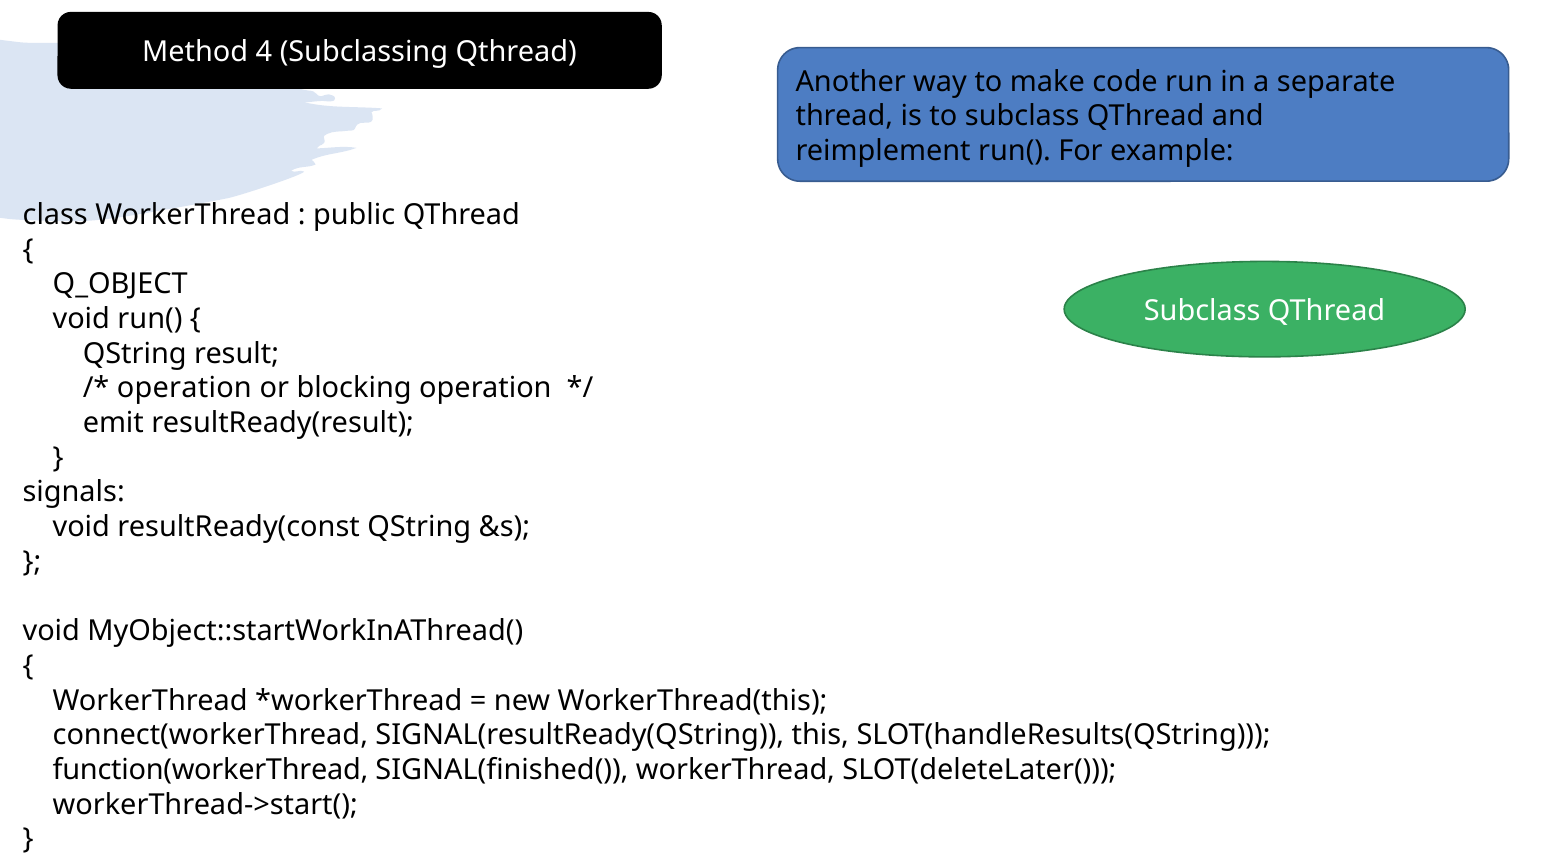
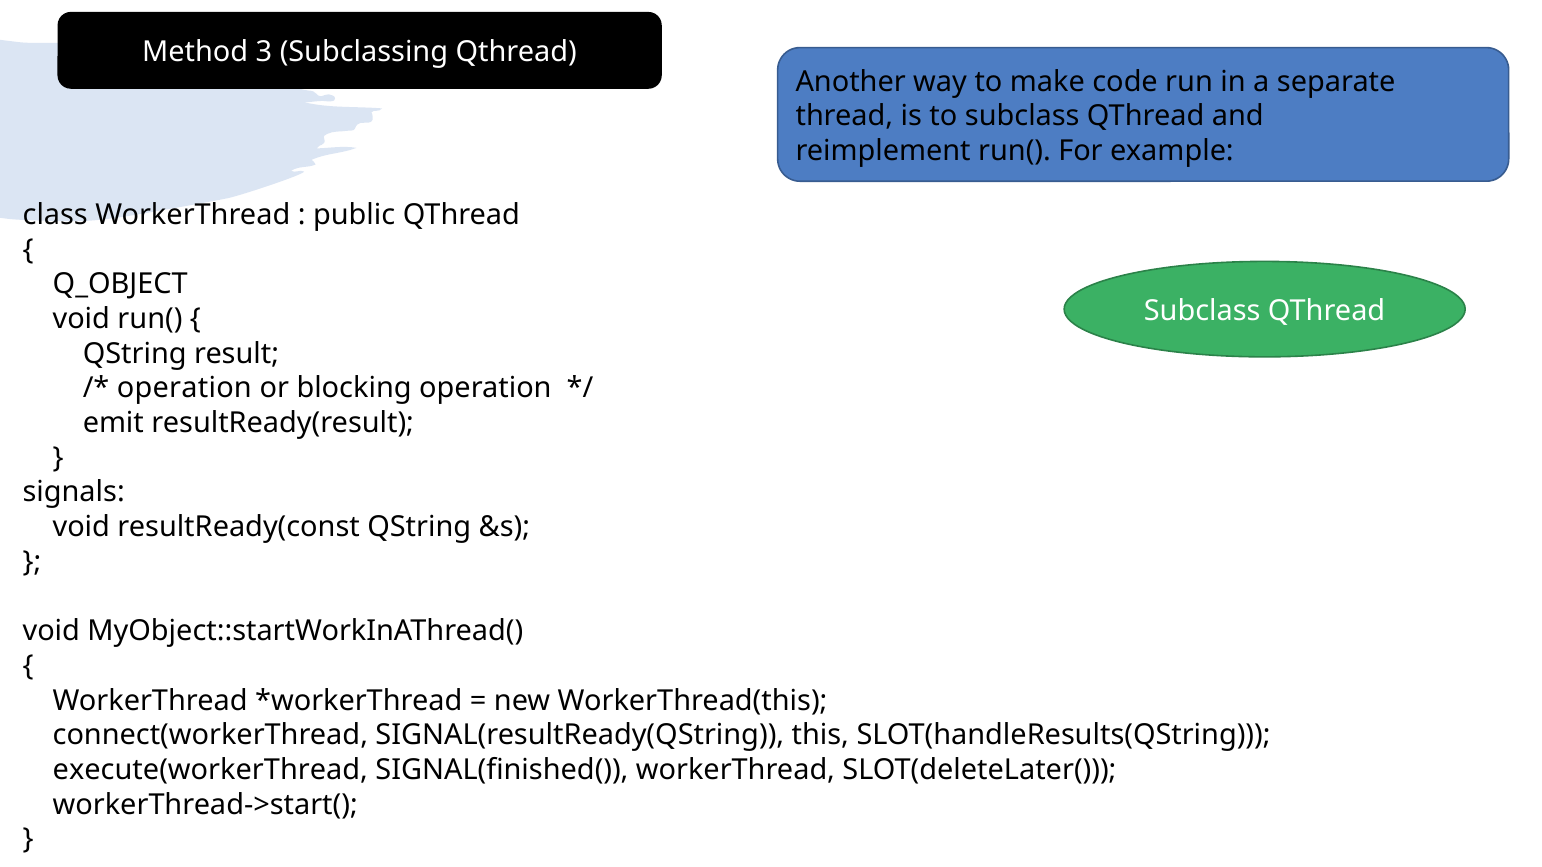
4: 4 -> 3
function(workerThread: function(workerThread -> execute(workerThread
